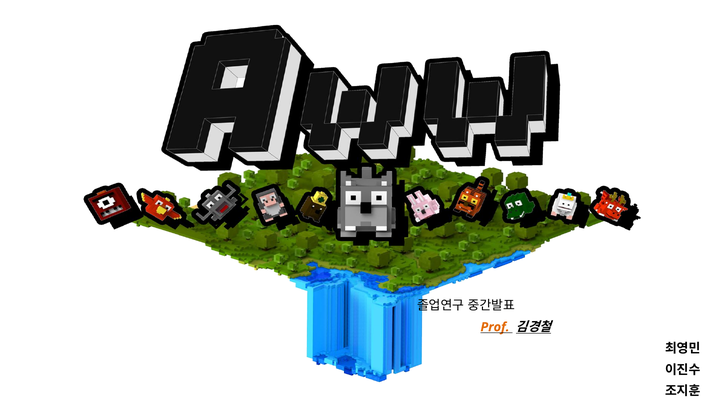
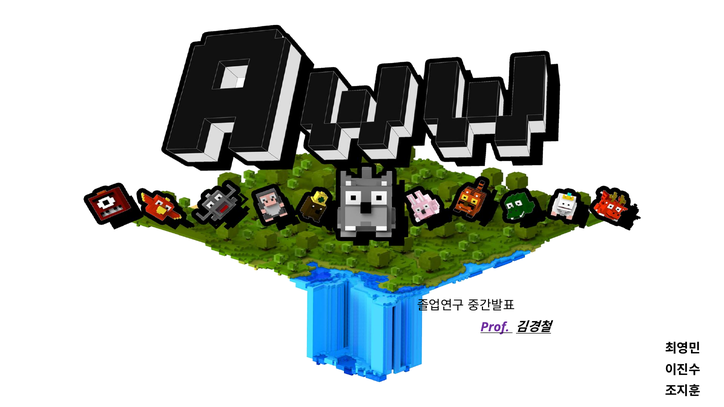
Prof colour: orange -> purple
